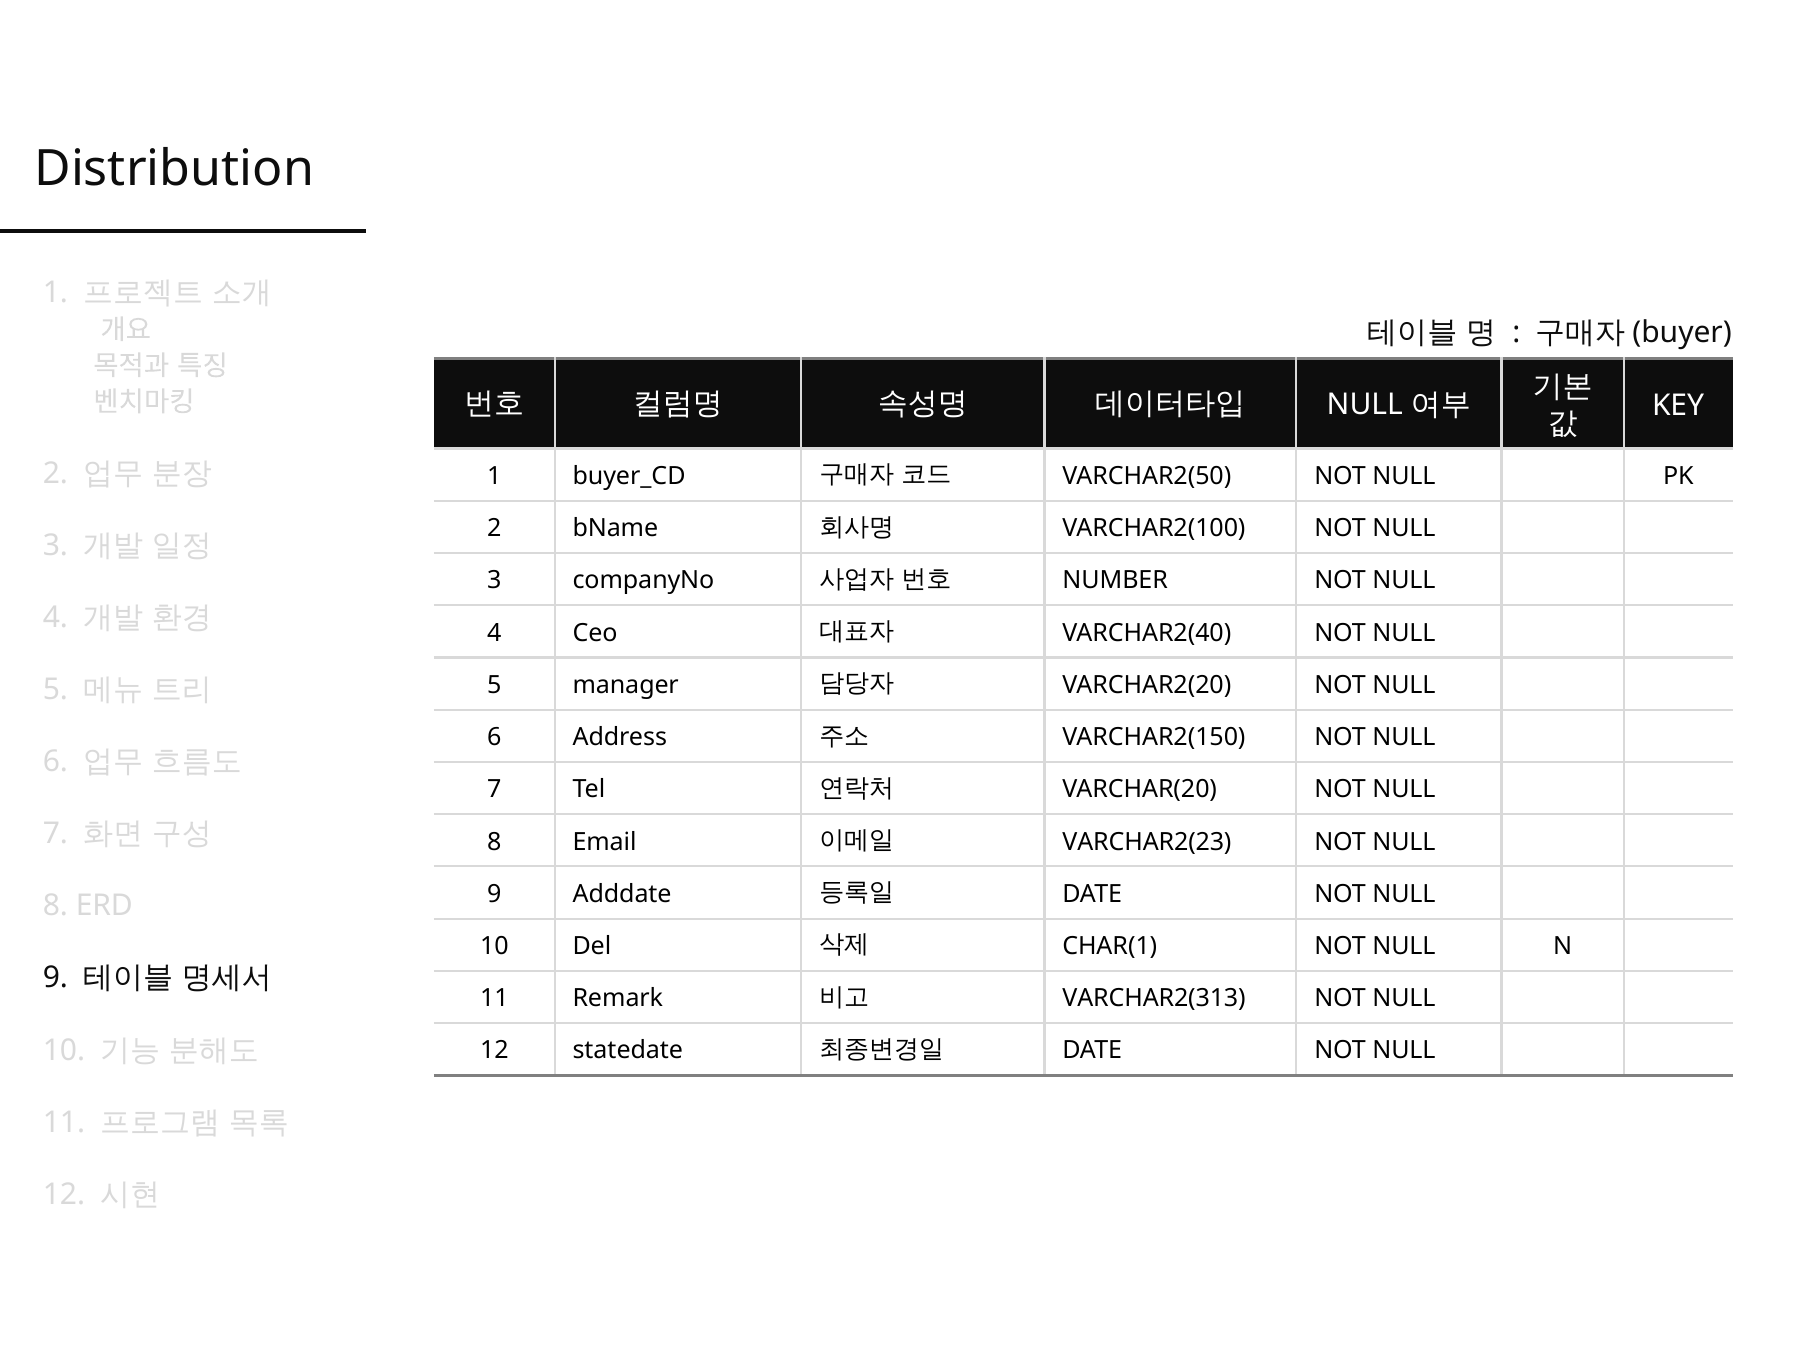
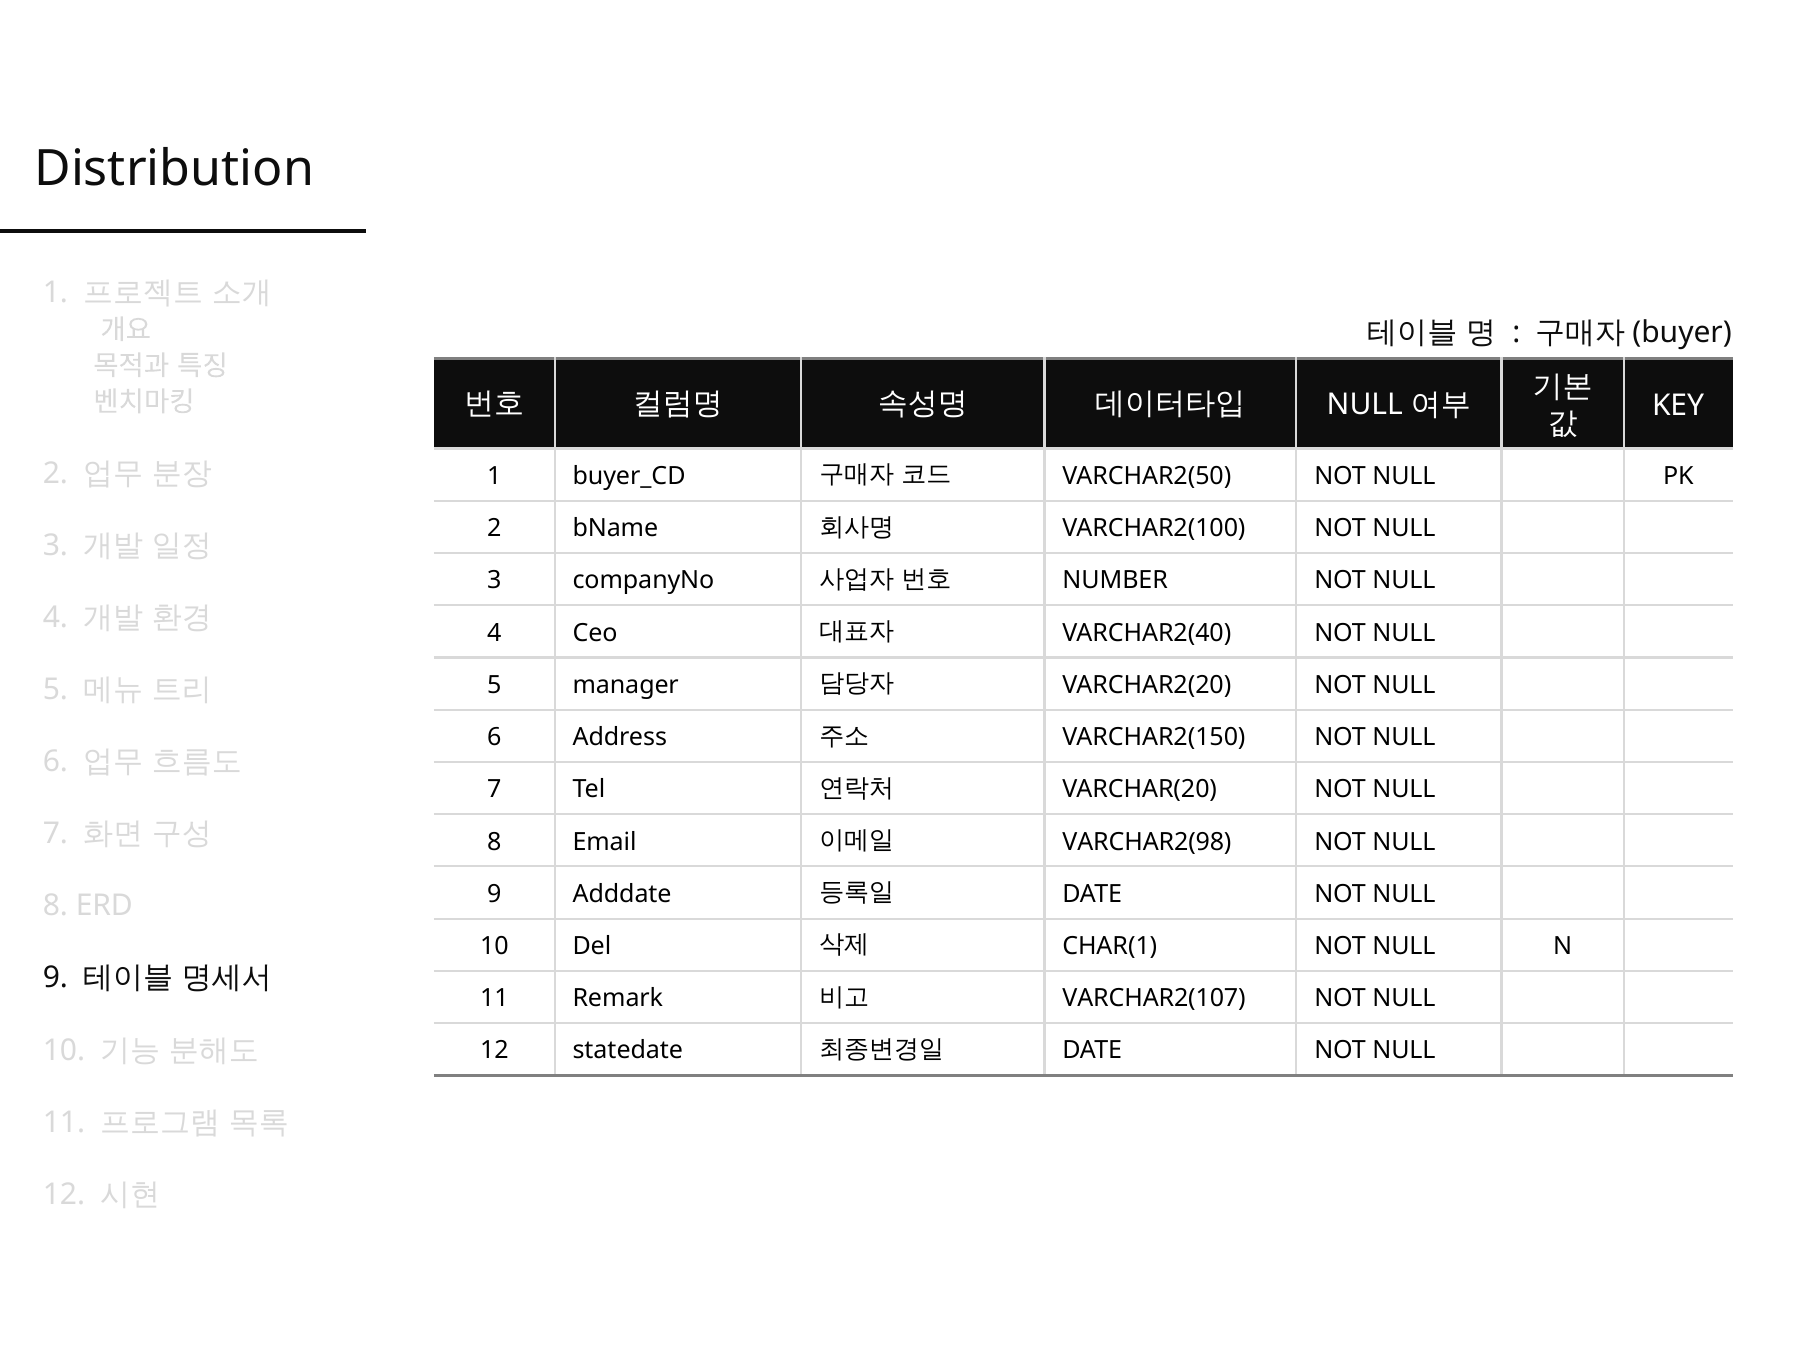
VARCHAR2(23: VARCHAR2(23 -> VARCHAR2(98
VARCHAR2(313: VARCHAR2(313 -> VARCHAR2(107
